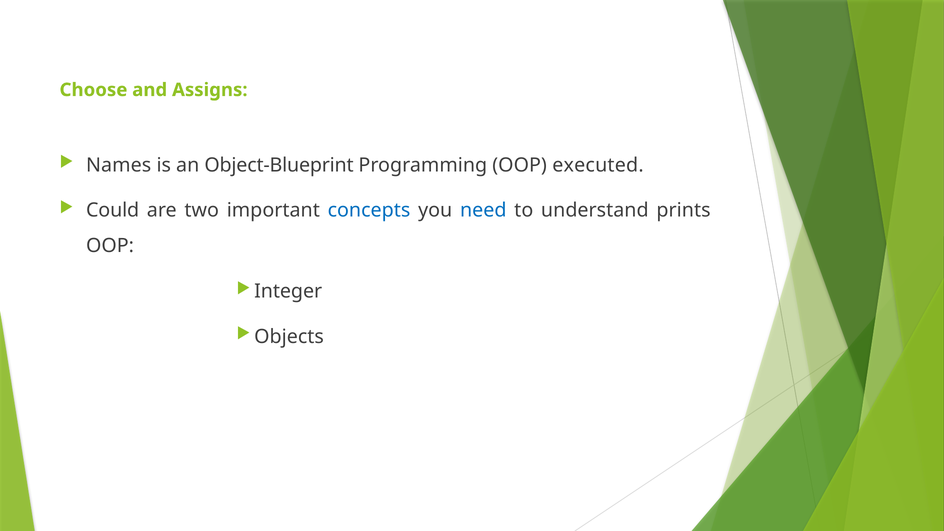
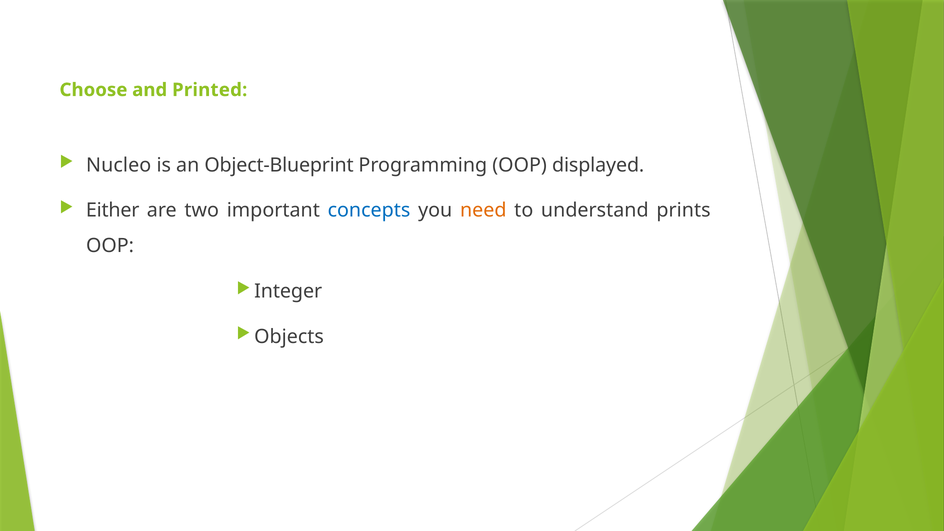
Assigns: Assigns -> Printed
Names: Names -> Nucleo
executed: executed -> displayed
Could: Could -> Either
need colour: blue -> orange
